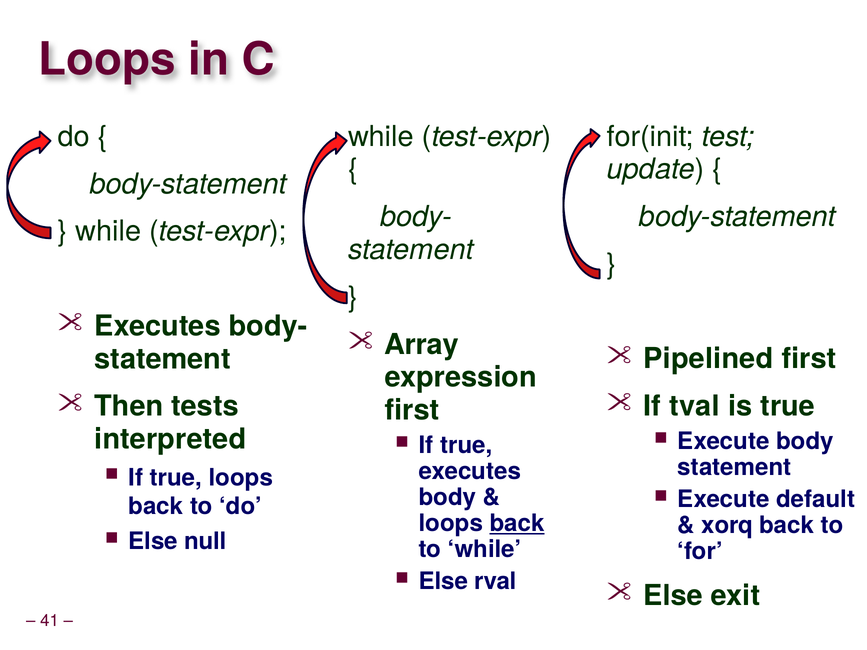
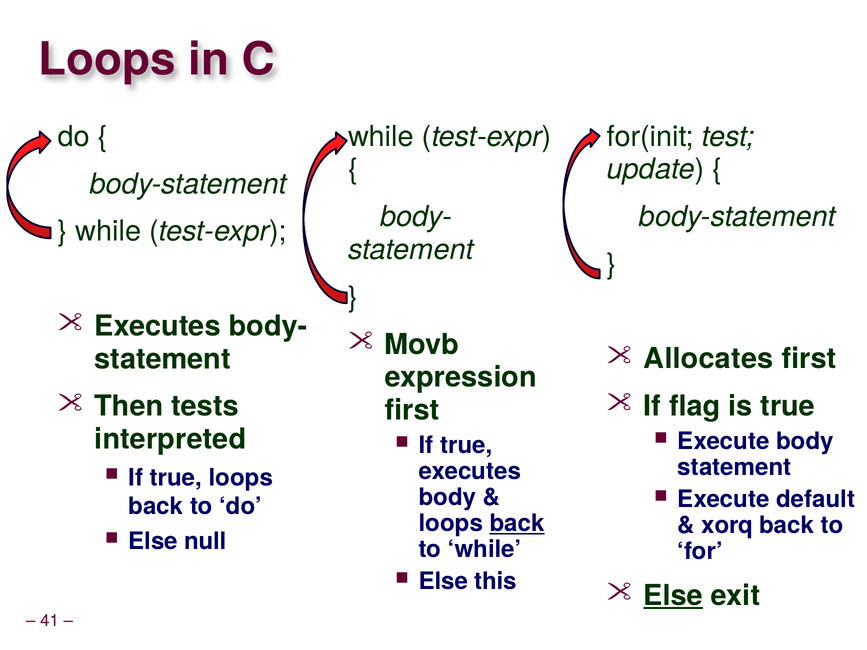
Array: Array -> Movb
Pipelined: Pipelined -> Allocates
tval: tval -> flag
rval: rval -> this
Else at (673, 596) underline: none -> present
